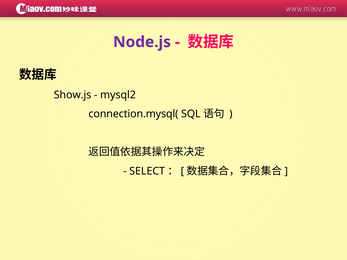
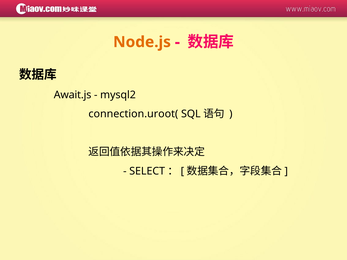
Node.js colour: purple -> orange
Show.js: Show.js -> Await.js
connection.mysql(: connection.mysql( -> connection.uroot(
